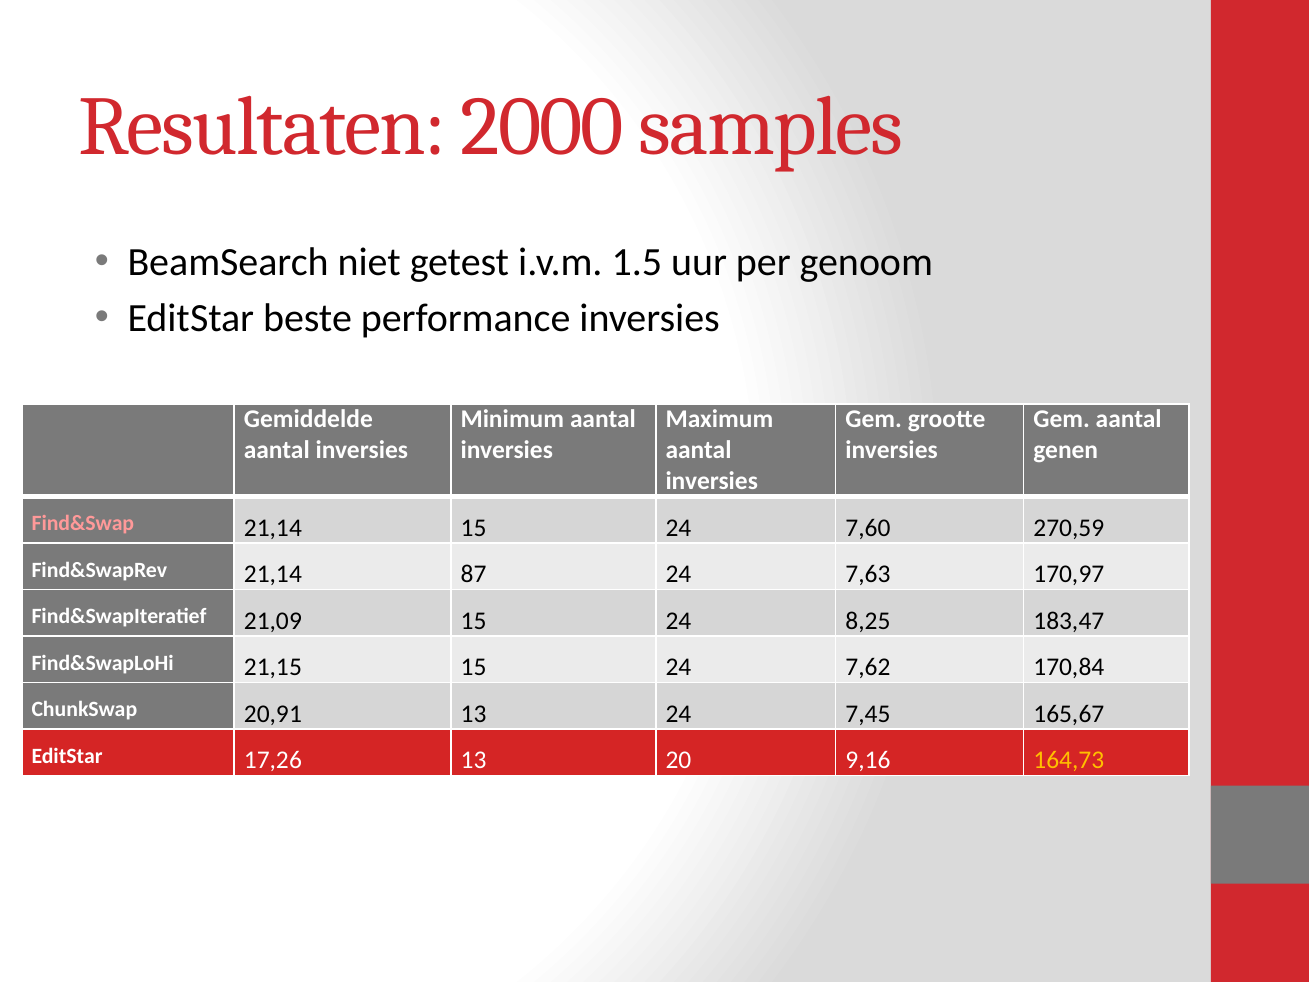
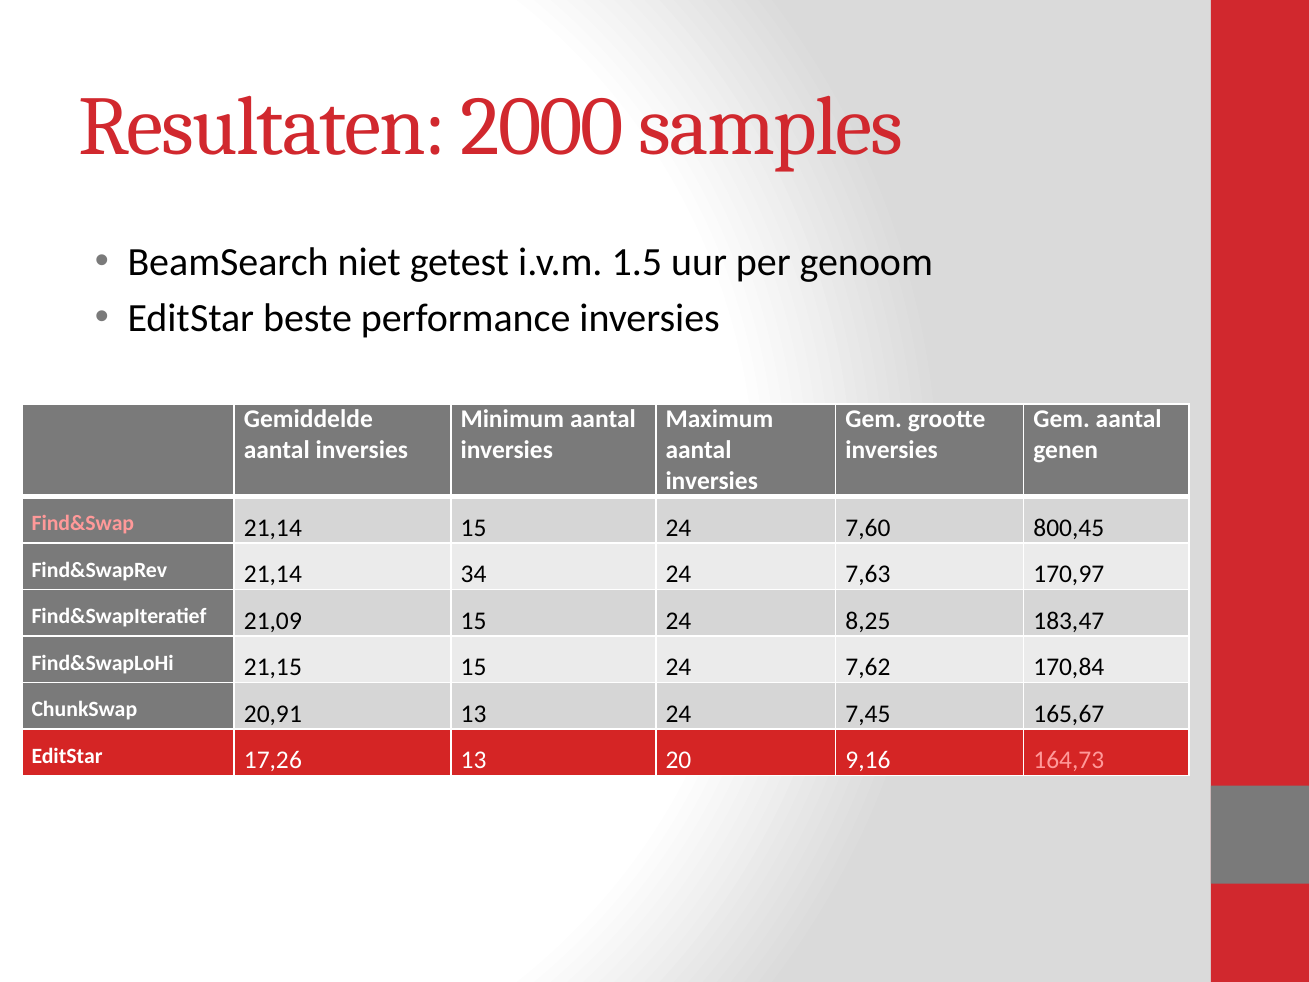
270,59: 270,59 -> 800,45
87: 87 -> 34
164,73 colour: yellow -> pink
